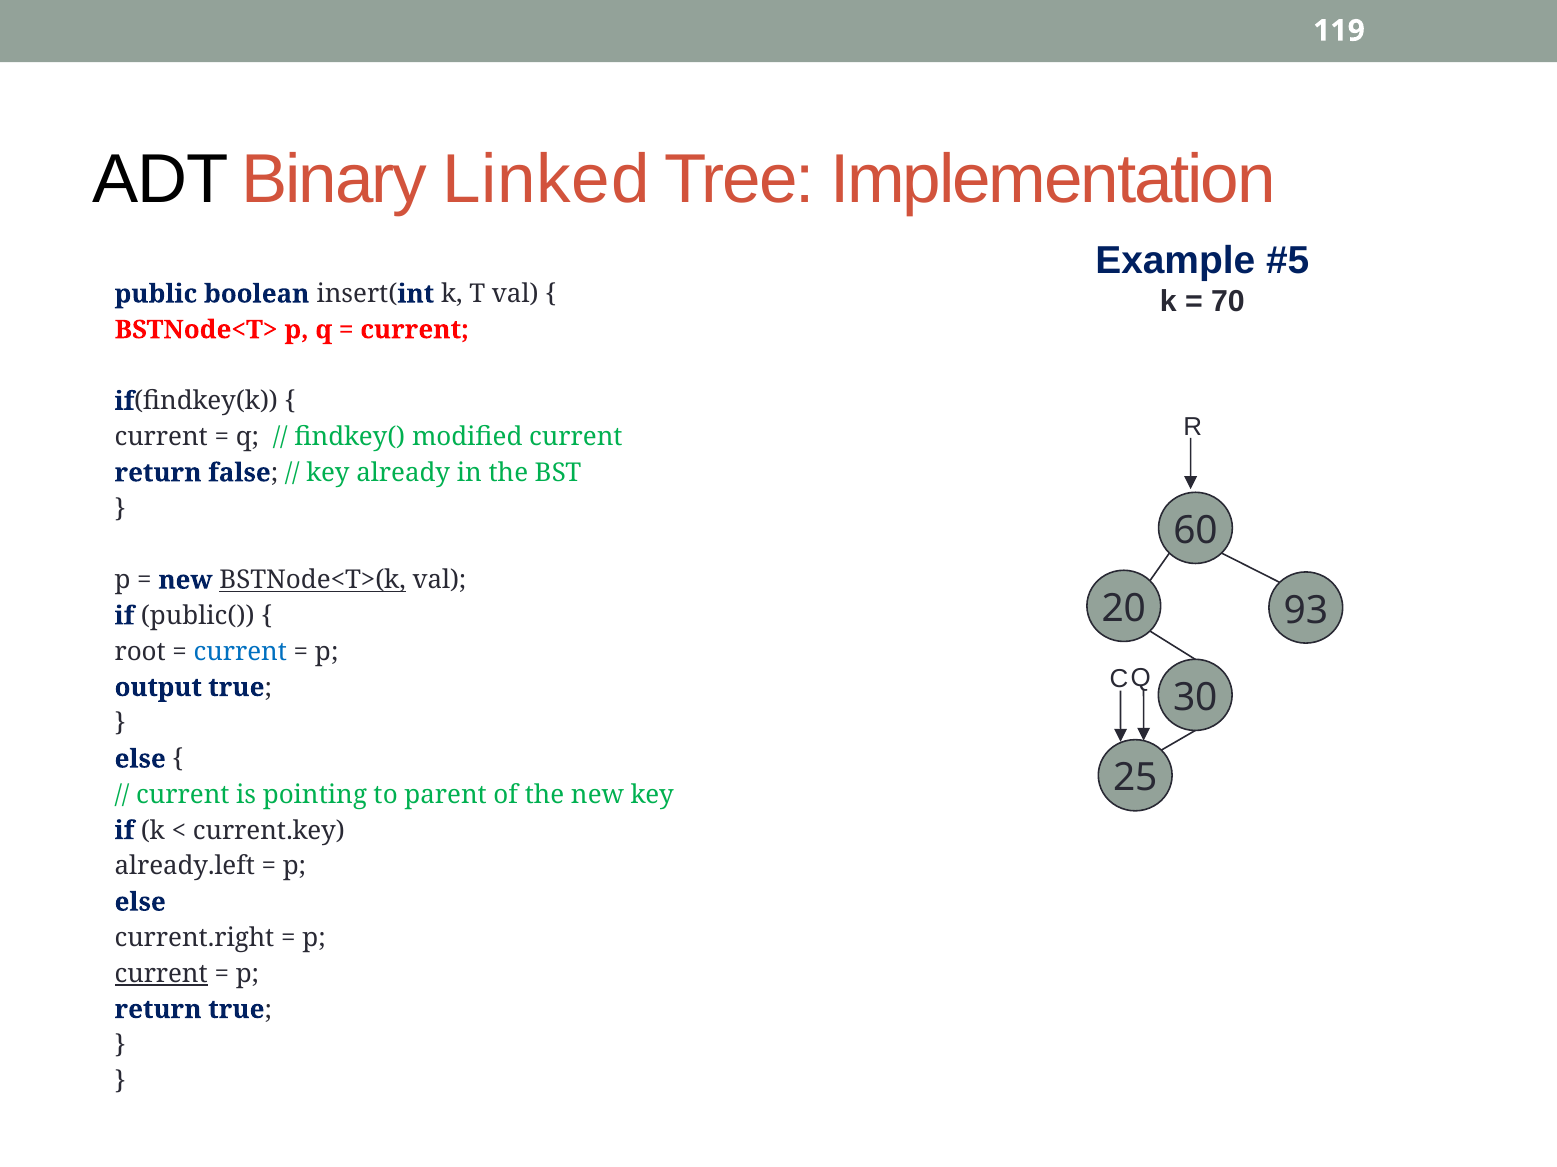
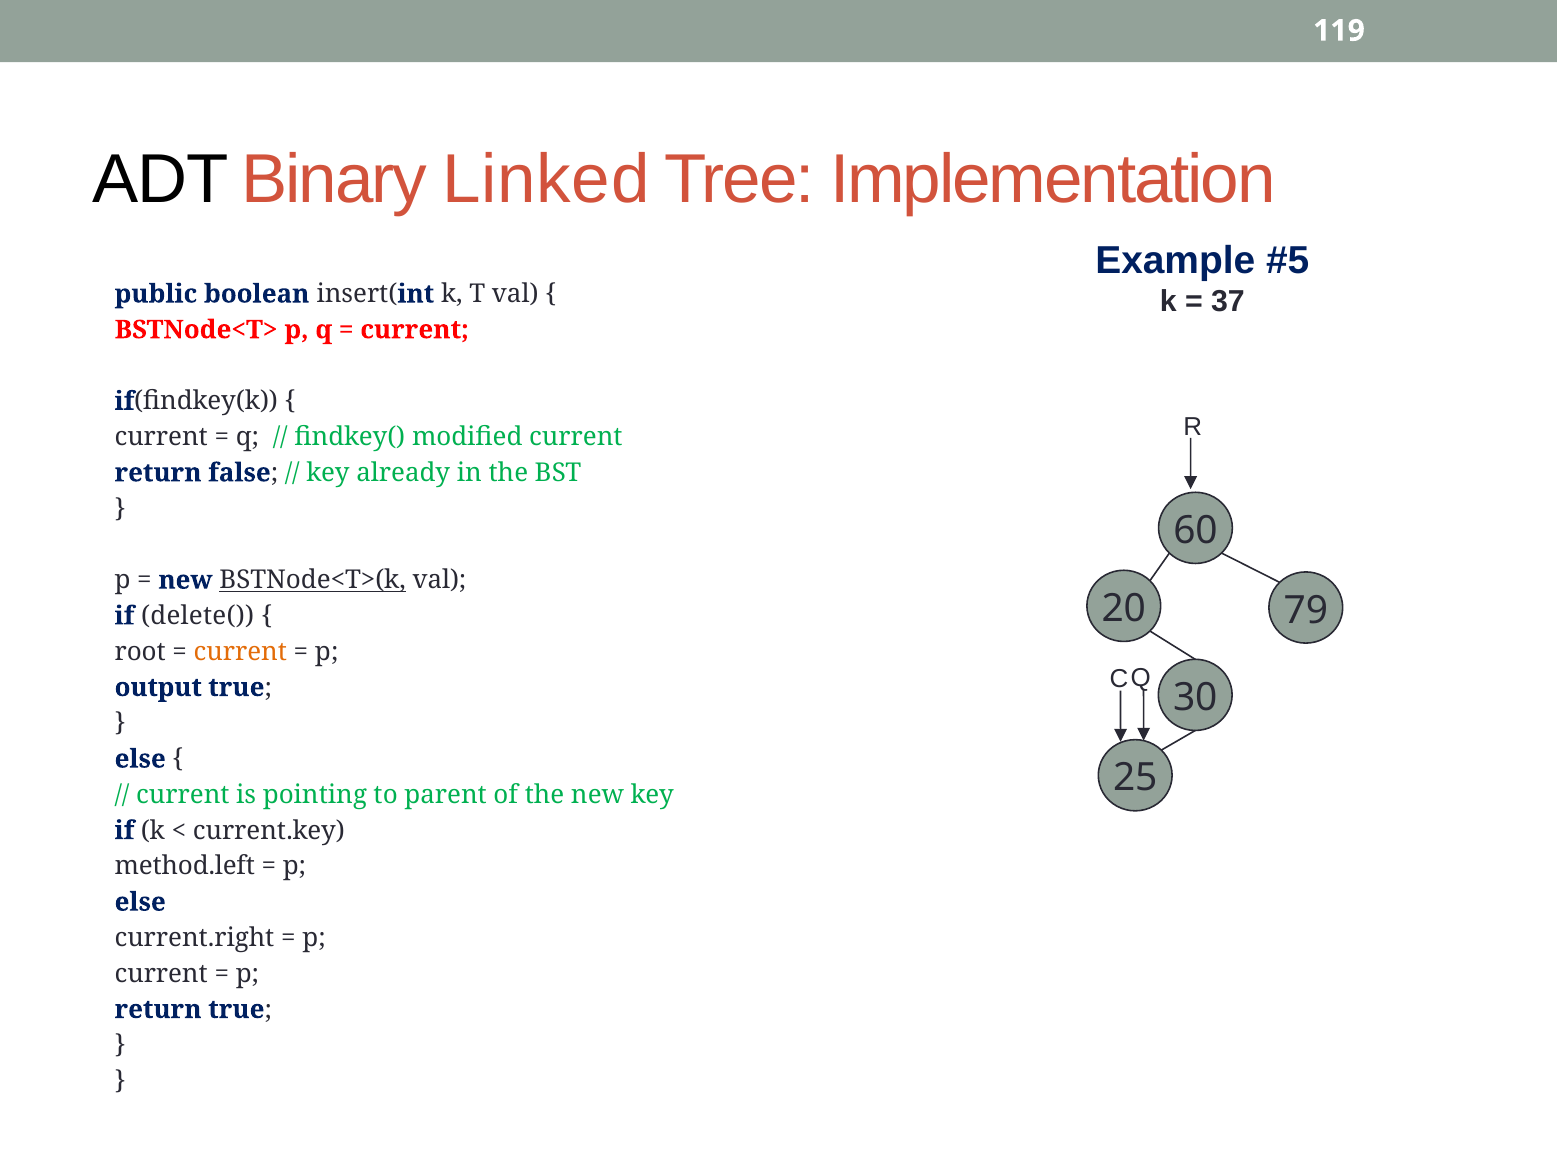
70: 70 -> 37
93: 93 -> 79
public(: public( -> delete(
current at (240, 652) colour: blue -> orange
already.left: already.left -> method.left
current at (161, 974) underline: present -> none
